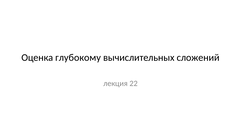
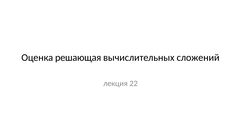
глубокому: глубокому -> решающая
